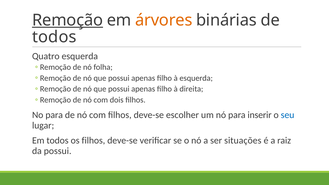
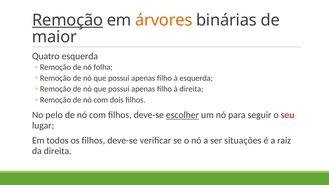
todos at (54, 37): todos -> maior
No para: para -> pelo
escolher underline: none -> present
inserir: inserir -> seguir
seu colour: blue -> red
da possui: possui -> direita
